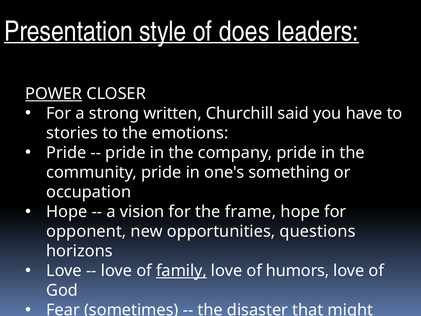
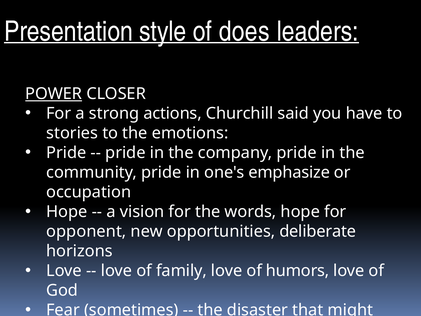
written: written -> actions
something: something -> emphasize
frame: frame -> words
questions: questions -> deliberate
family underline: present -> none
